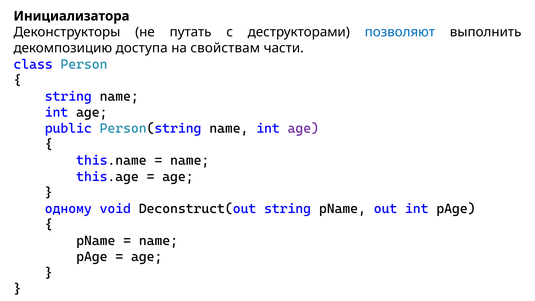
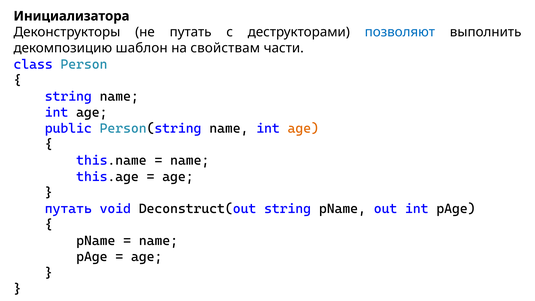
доступа: доступа -> шаблон
age at (303, 128) colour: purple -> orange
одному at (68, 209): одному -> путать
